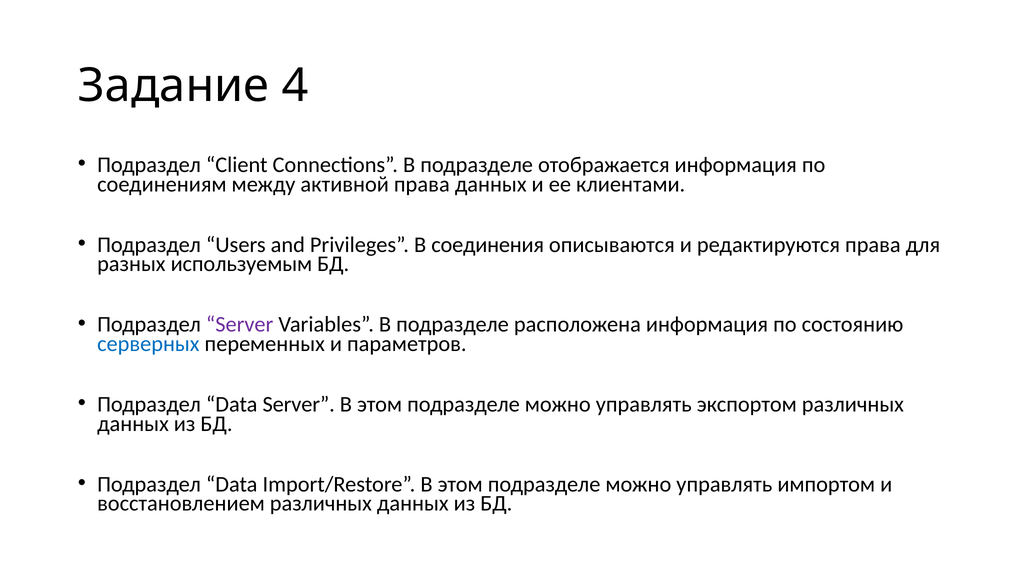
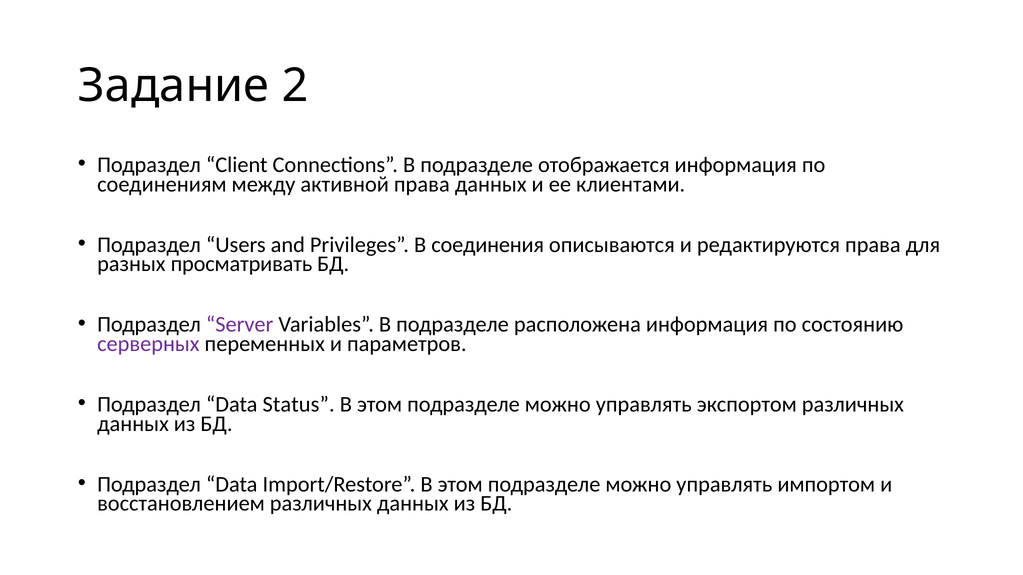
4: 4 -> 2
используемым: используемым -> просматривать
серверных colour: blue -> purple
Data Server: Server -> Status
